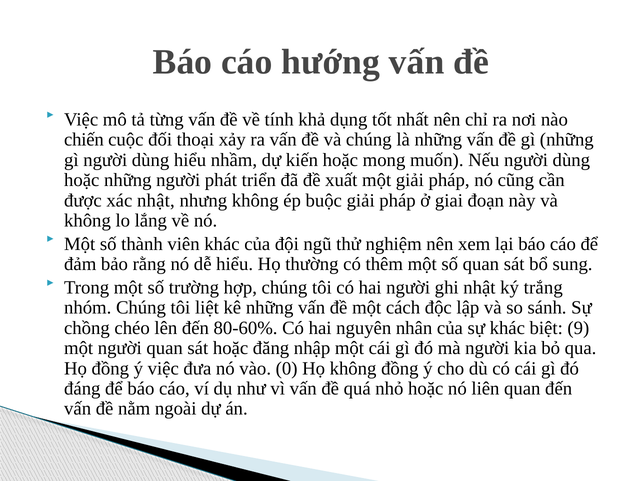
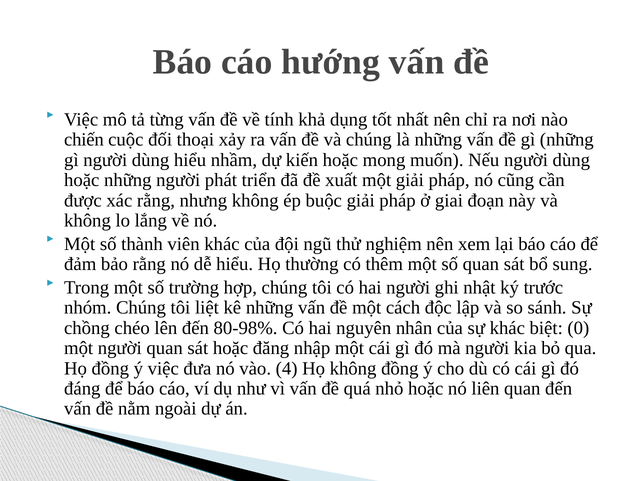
xác nhật: nhật -> rằng
trắng: trắng -> trước
80-60%: 80-60% -> 80-98%
9: 9 -> 0
0: 0 -> 4
